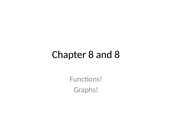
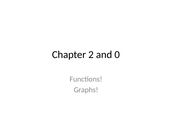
Chapter 8: 8 -> 2
and 8: 8 -> 0
